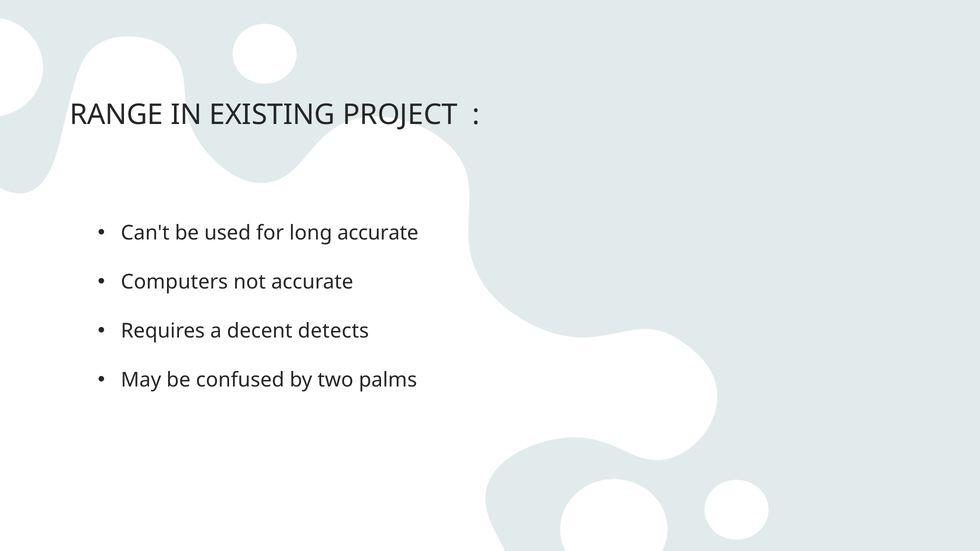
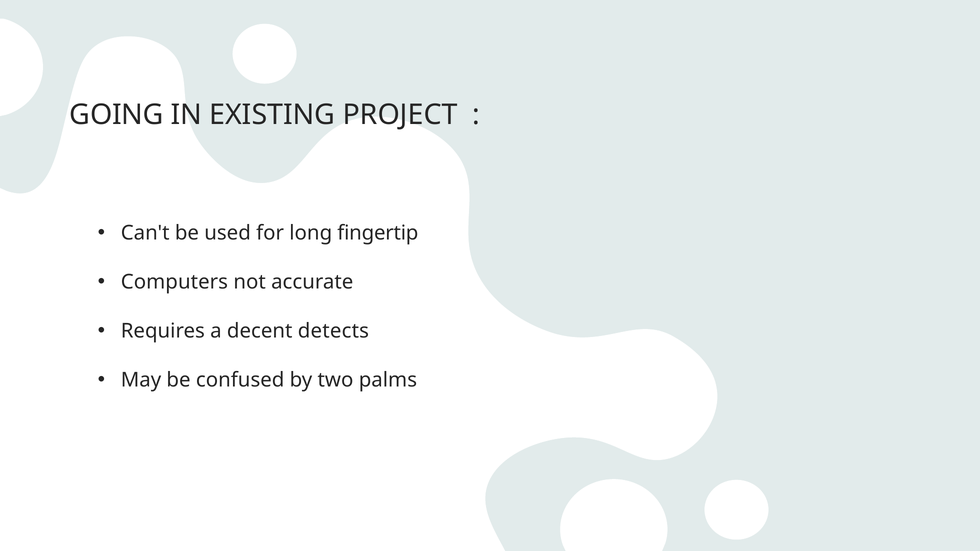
RANGE: RANGE -> GOING
long accurate: accurate -> fingertip
